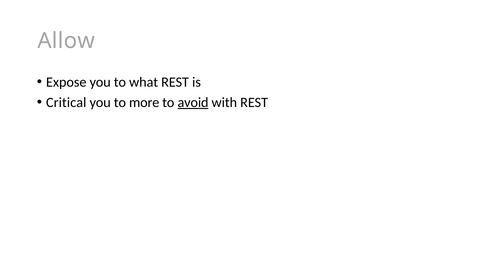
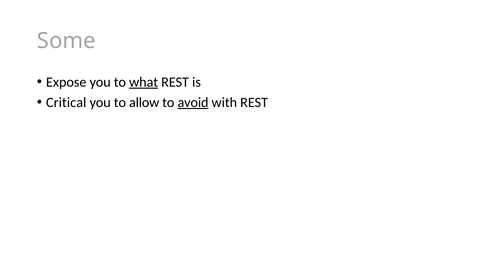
Allow: Allow -> Some
what underline: none -> present
more: more -> allow
